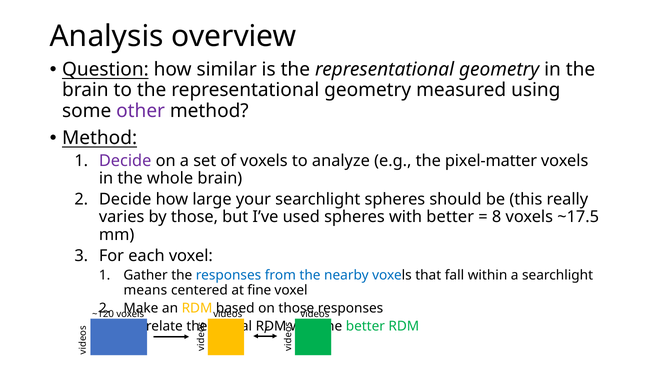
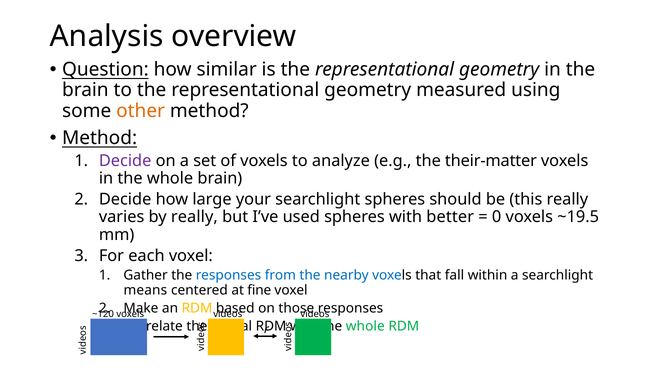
other colour: purple -> orange
pixel-matter: pixel-matter -> their-matter
by those: those -> really
8: 8 -> 0
~17.5: ~17.5 -> ~19.5
better at (365, 326): better -> whole
